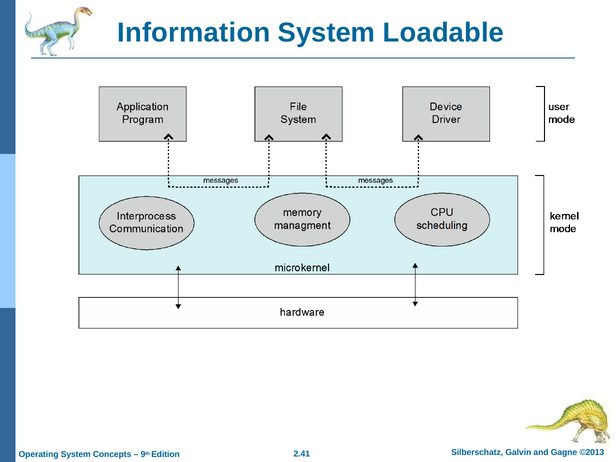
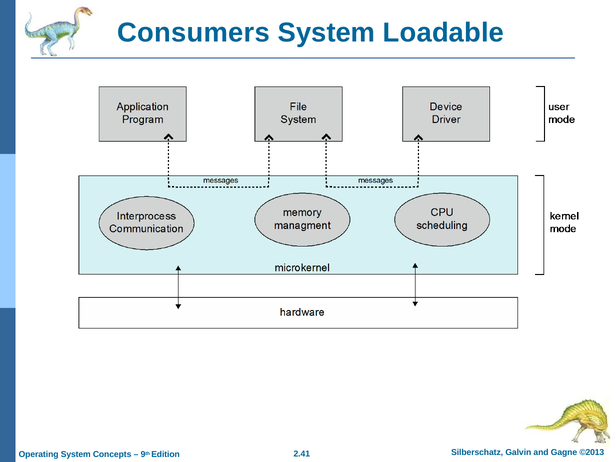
Information: Information -> Consumers
